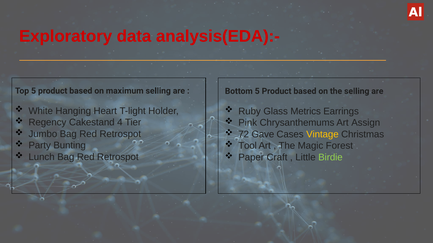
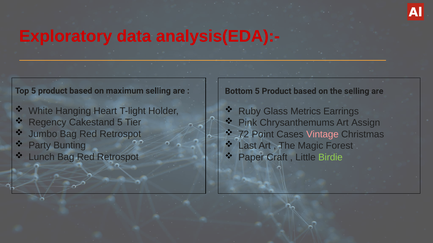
Cakestand 4: 4 -> 5
Gave: Gave -> Point
Vintage colour: yellow -> pink
Tool: Tool -> Last
